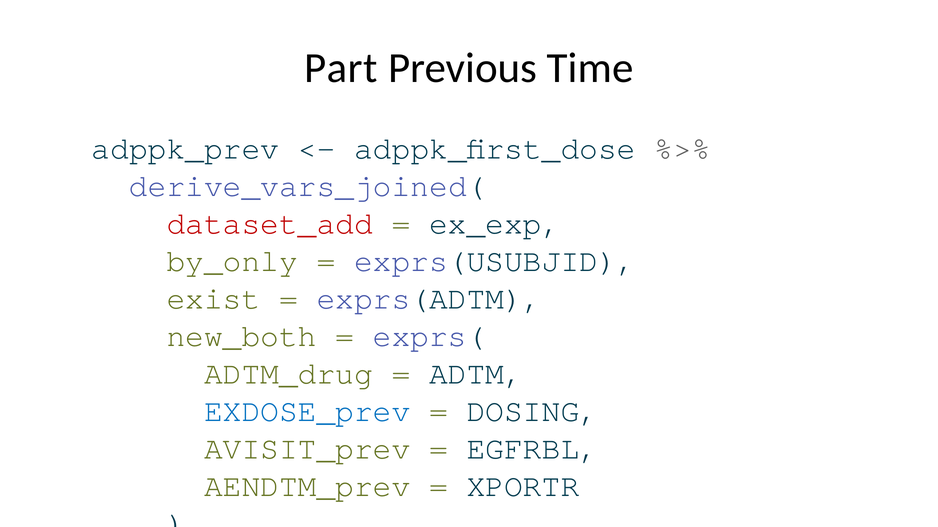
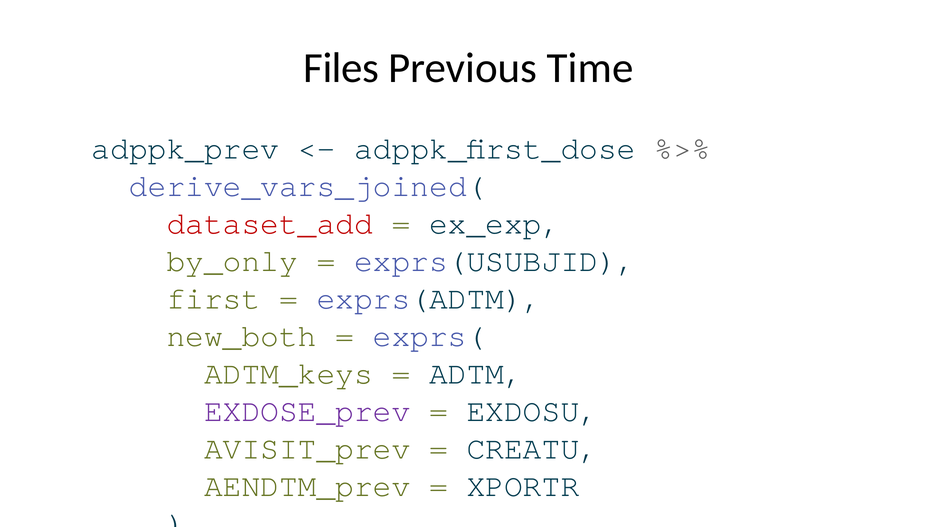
Part: Part -> Files
exist: exist -> first
ADTM_drug: ADTM_drug -> ADTM_keys
EXDOSE_prev colour: blue -> purple
DOSING: DOSING -> EXDOSU
EGFRBL: EGFRBL -> CREATU
